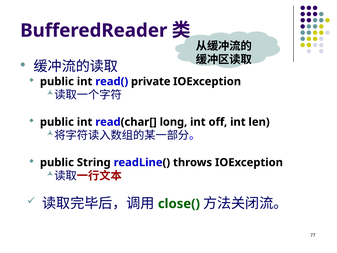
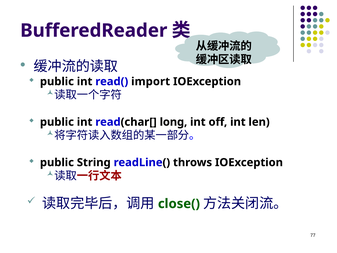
private: private -> import
